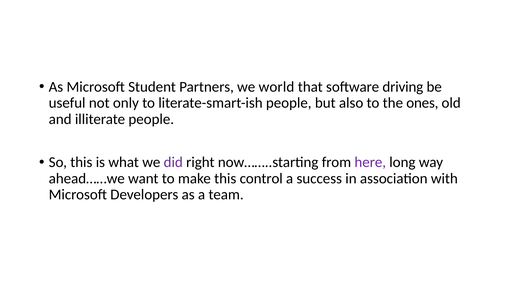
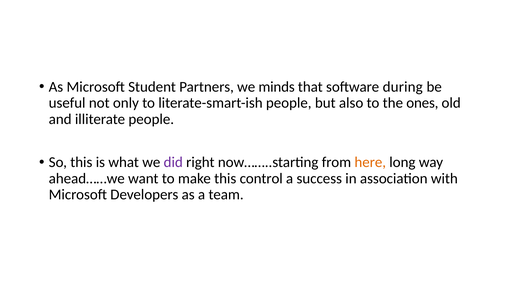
world: world -> minds
driving: driving -> during
here colour: purple -> orange
